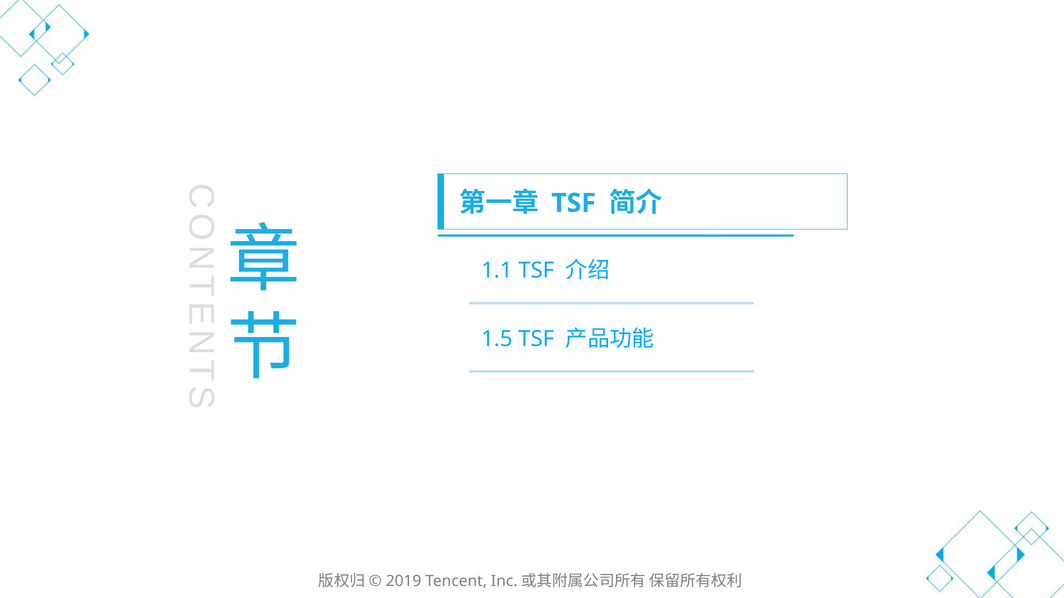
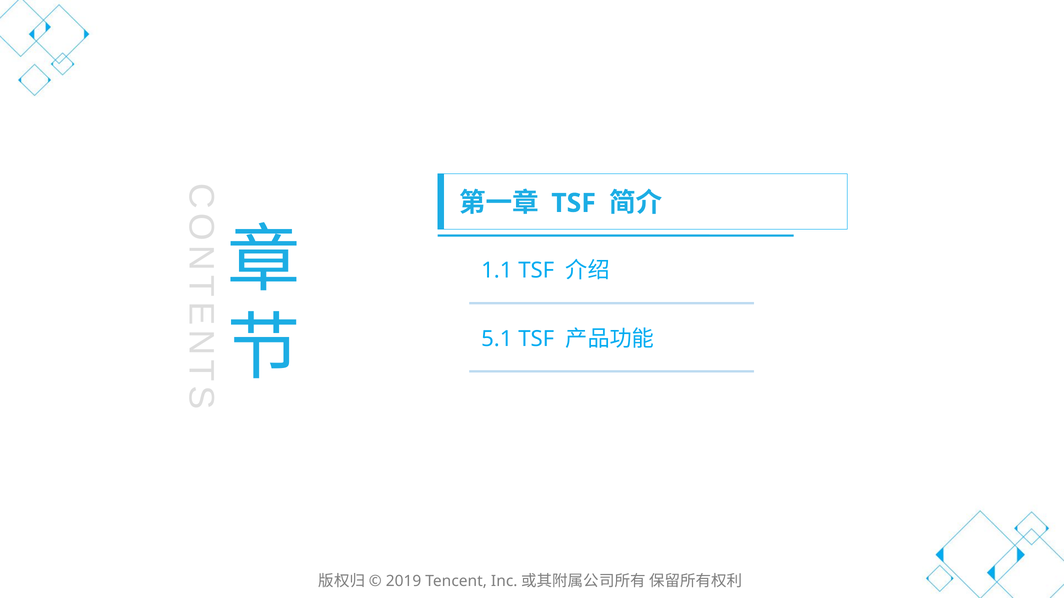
1.5: 1.5 -> 5.1
